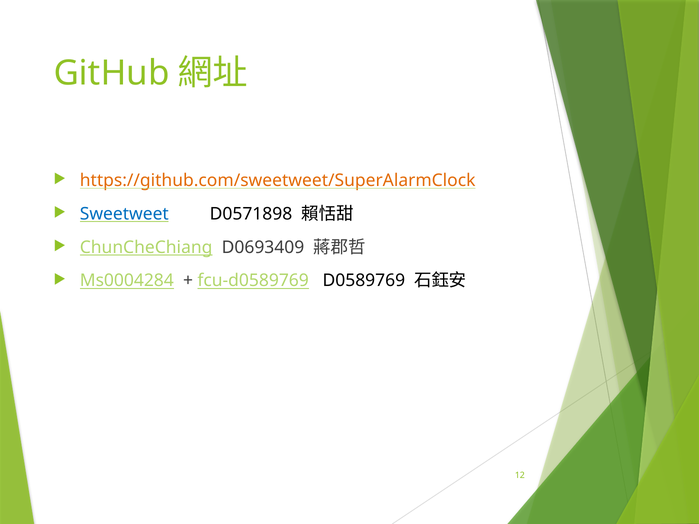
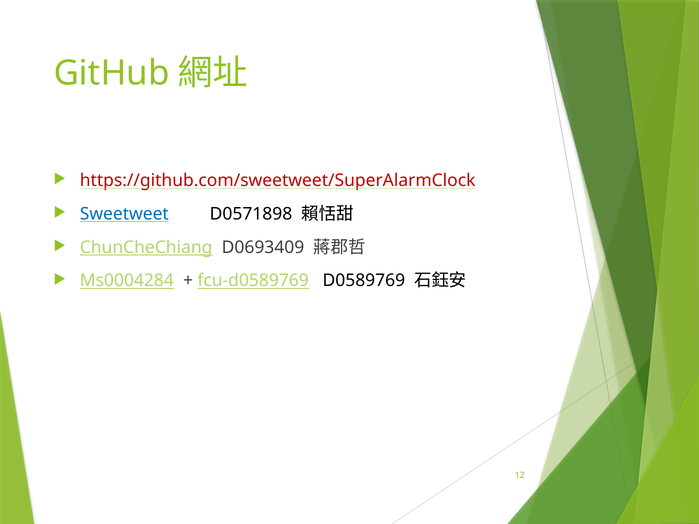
https://github.com/sweetweet/SuperAlarmClock colour: orange -> red
